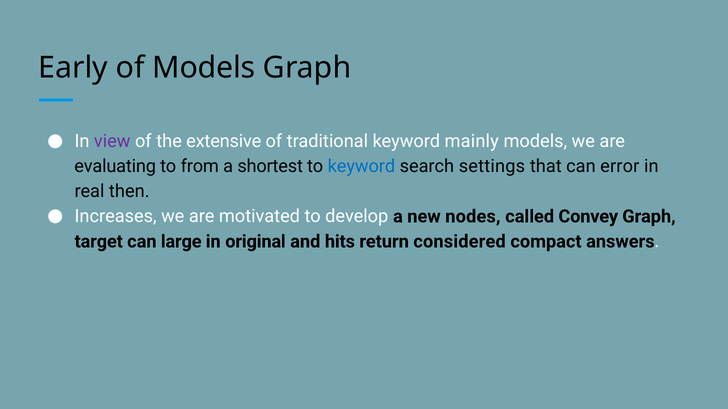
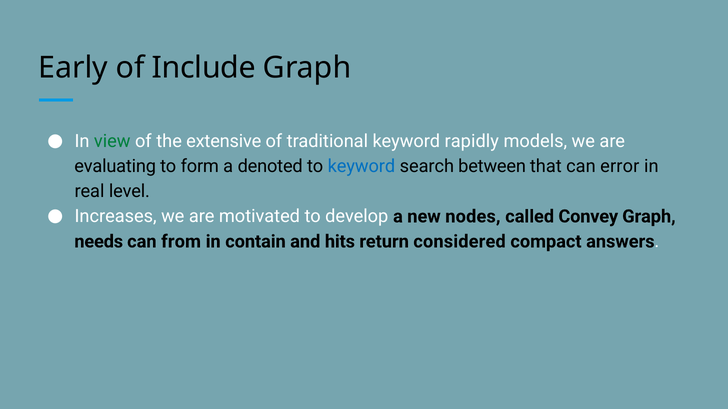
of Models: Models -> Include
view colour: purple -> green
mainly: mainly -> rapidly
from: from -> form
shortest: shortest -> denoted
settings: settings -> between
then: then -> level
target: target -> needs
large: large -> from
original: original -> contain
